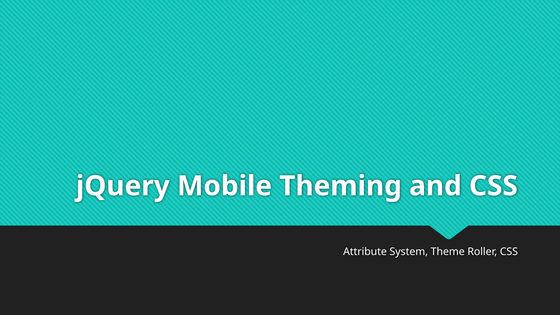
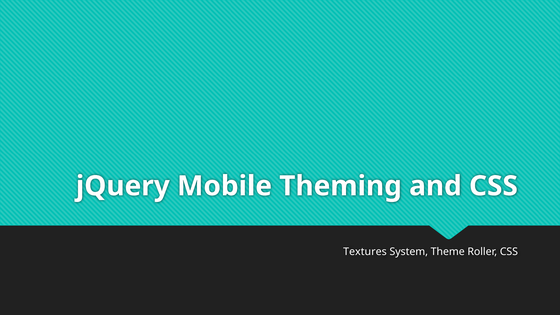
Attribute: Attribute -> Textures
